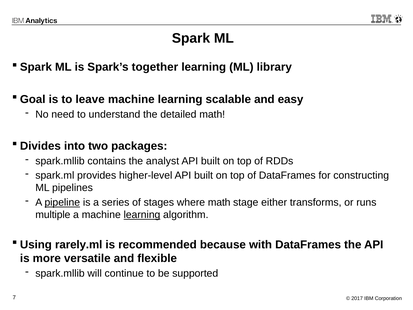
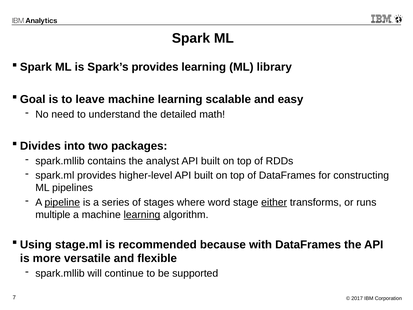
Spark’s together: together -> provides
where math: math -> word
either underline: none -> present
rarely.ml: rarely.ml -> stage.ml
